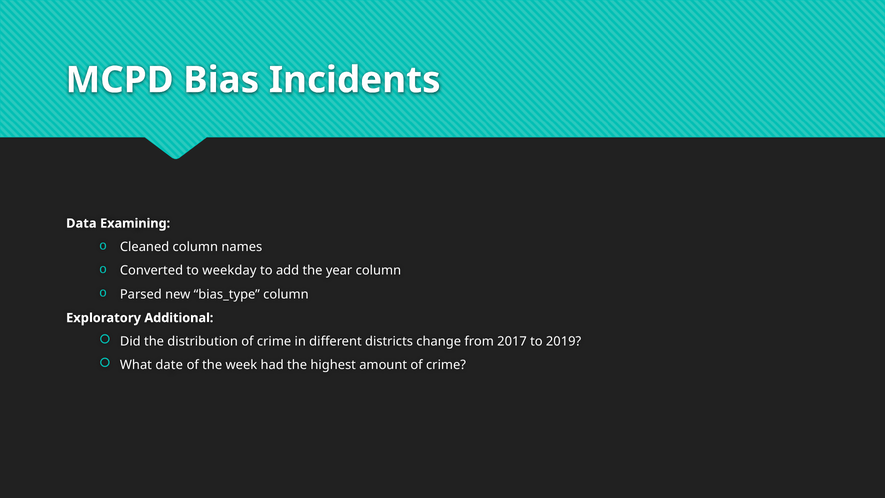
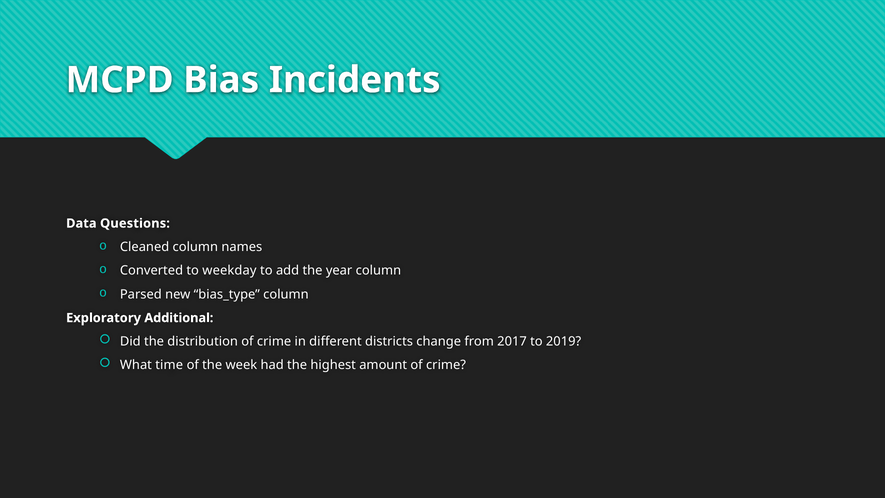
Examining: Examining -> Questions
date: date -> time
